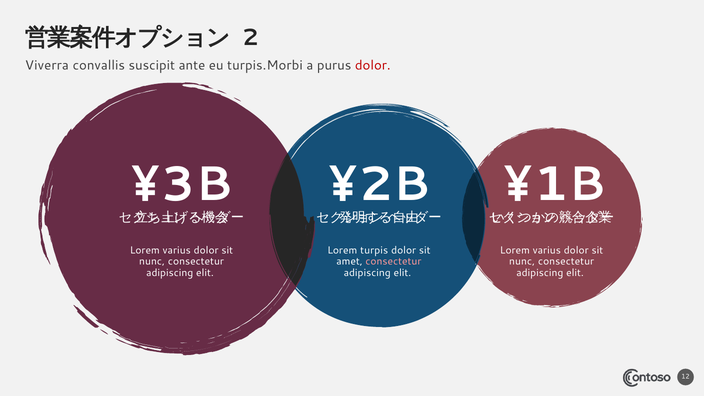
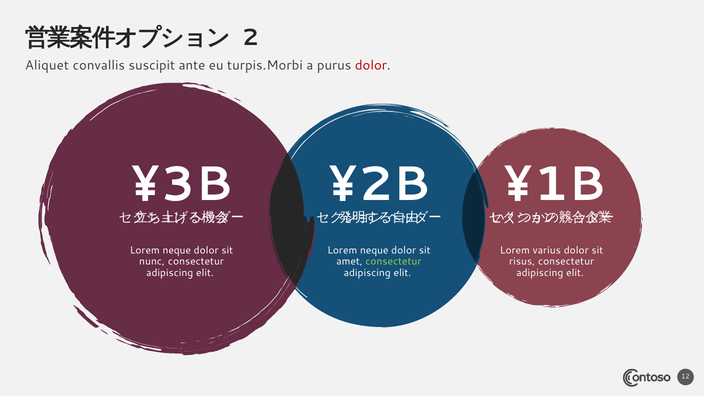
Viverra: Viverra -> Aliquet
varius at (177, 251): varius -> neque
turpis at (374, 251): turpis -> neque
consectetur at (393, 262) colour: pink -> light green
nunc at (522, 262): nunc -> risus
